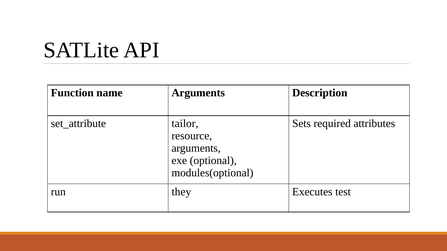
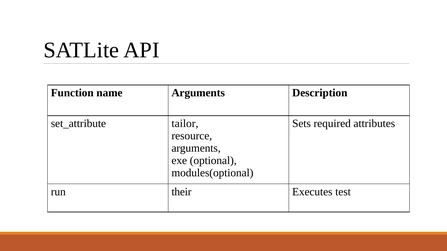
they: they -> their
